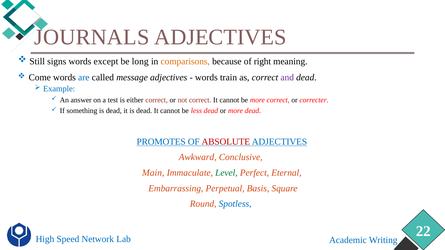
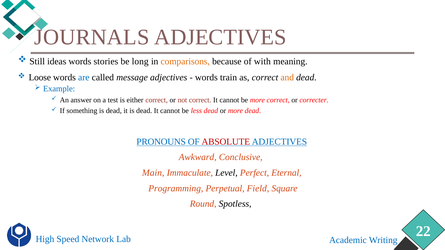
signs: signs -> ideas
except: except -> stories
right: right -> with
Come: Come -> Loose
and colour: purple -> orange
PROMOTES: PROMOTES -> PRONOUNS
Level colour: green -> black
Embarrassing: Embarrassing -> Programming
Basis: Basis -> Field
Spotless colour: blue -> black
